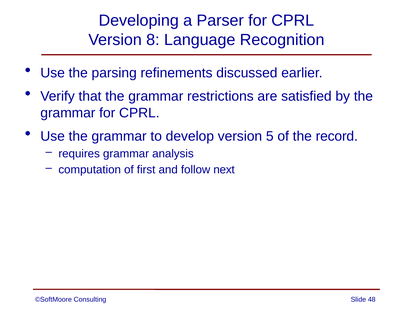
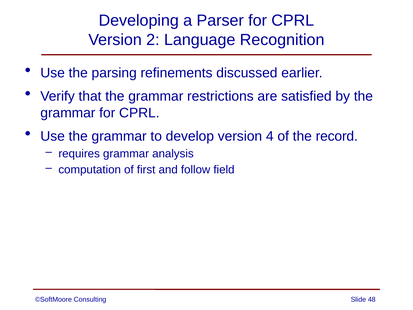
8: 8 -> 2
5: 5 -> 4
next: next -> field
